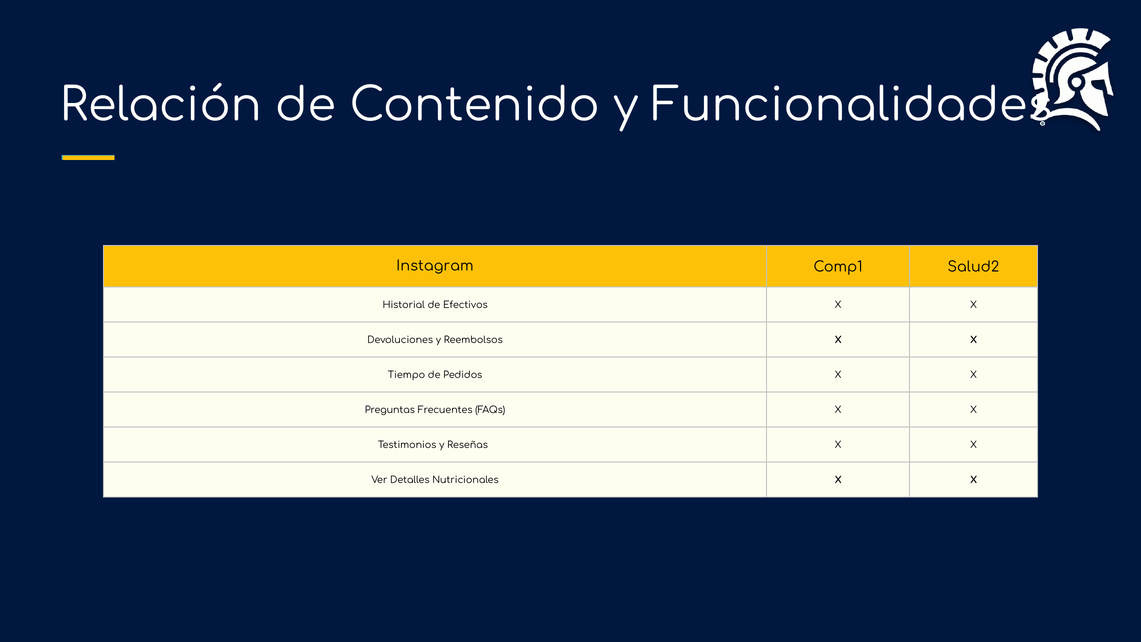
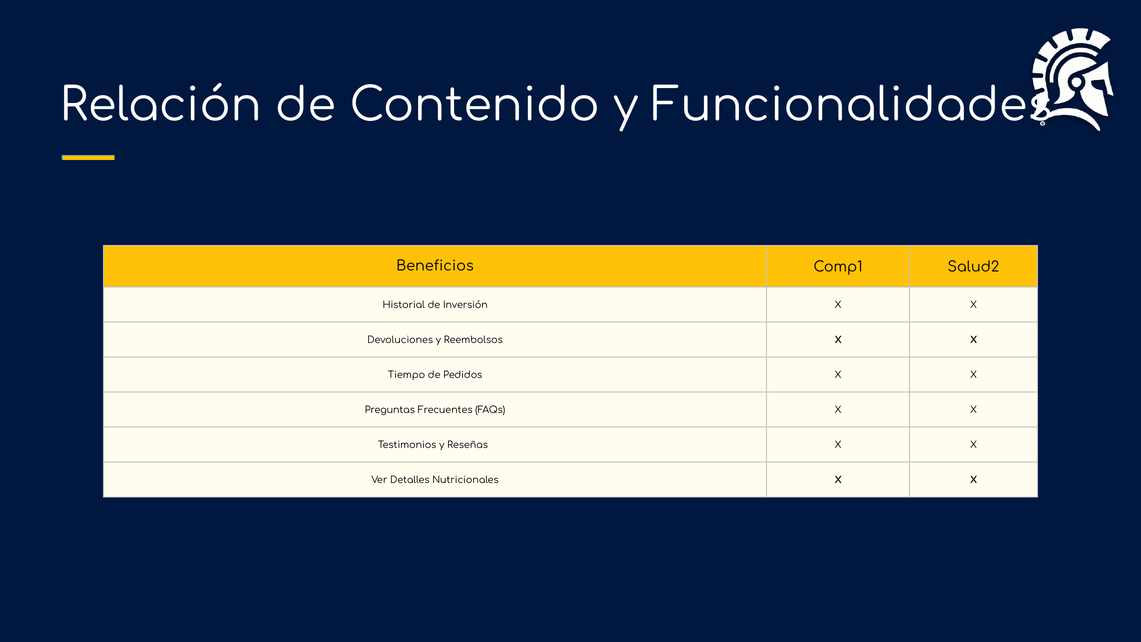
Instagram: Instagram -> Beneficios
Efectivos: Efectivos -> Inversión
